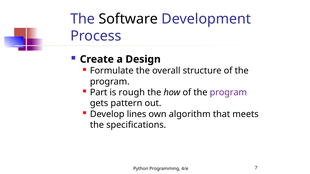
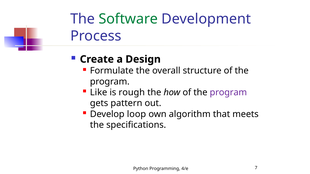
Software colour: black -> green
Part: Part -> Like
lines: lines -> loop
